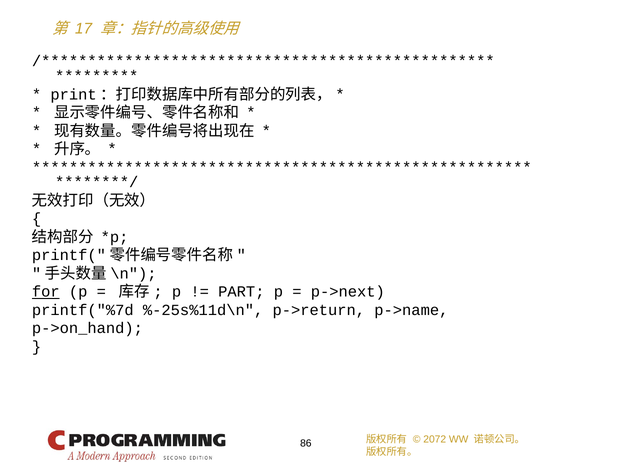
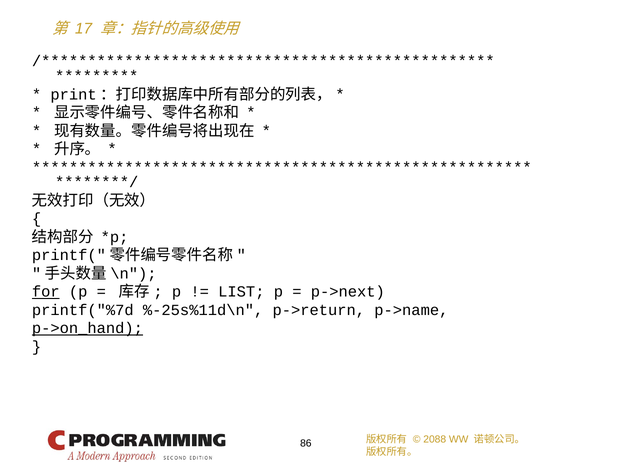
PART: PART -> LIST
p->on_hand underline: none -> present
2072: 2072 -> 2088
